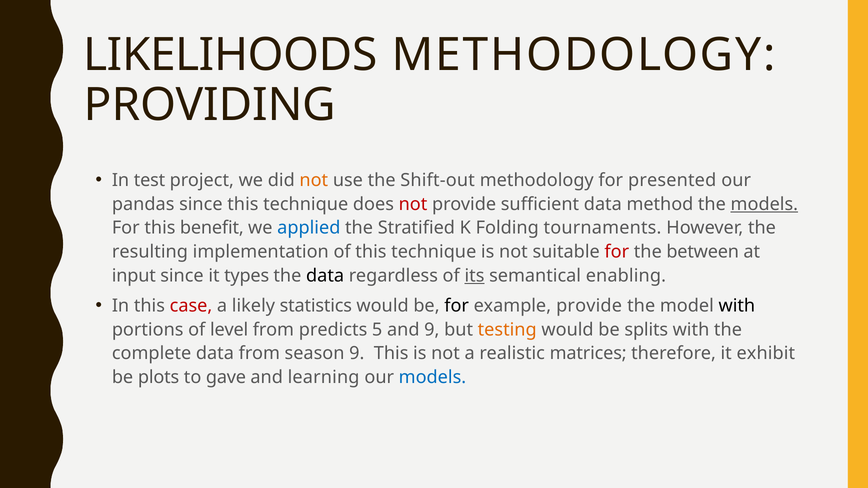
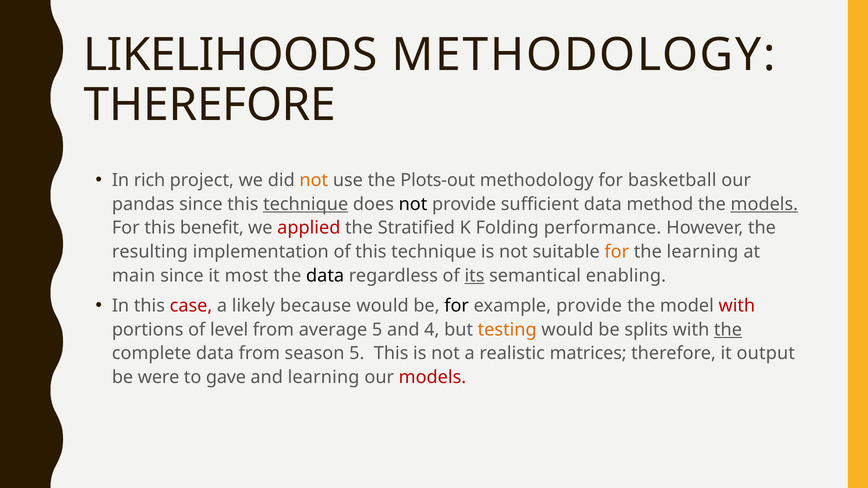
PROVIDING at (210, 105): PROVIDING -> THEREFORE
test: test -> rich
Shift-out: Shift-out -> Plots-out
presented: presented -> basketball
technique at (306, 204) underline: none -> present
not at (413, 204) colour: red -> black
applied colour: blue -> red
tournaments: tournaments -> performance
for at (617, 252) colour: red -> orange
the between: between -> learning
input: input -> main
types: types -> most
statistics: statistics -> because
with at (737, 306) colour: black -> red
predicts: predicts -> average
and 9: 9 -> 4
the at (728, 330) underline: none -> present
season 9: 9 -> 5
exhibit: exhibit -> output
plots: plots -> were
models at (432, 378) colour: blue -> red
